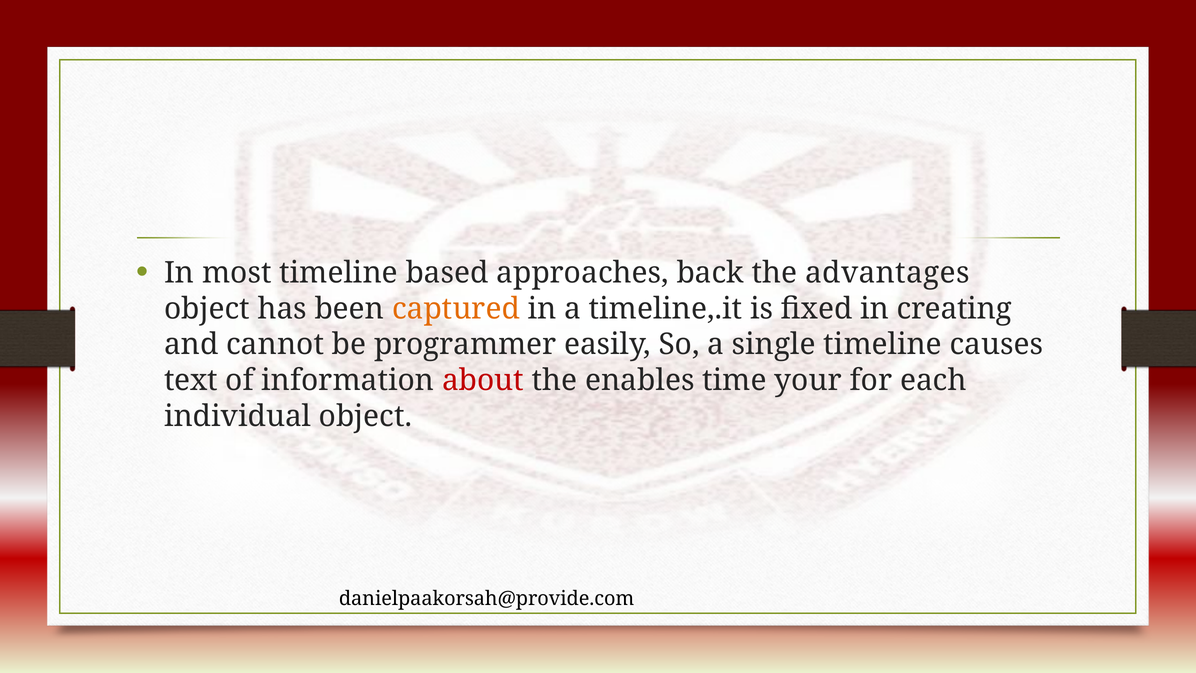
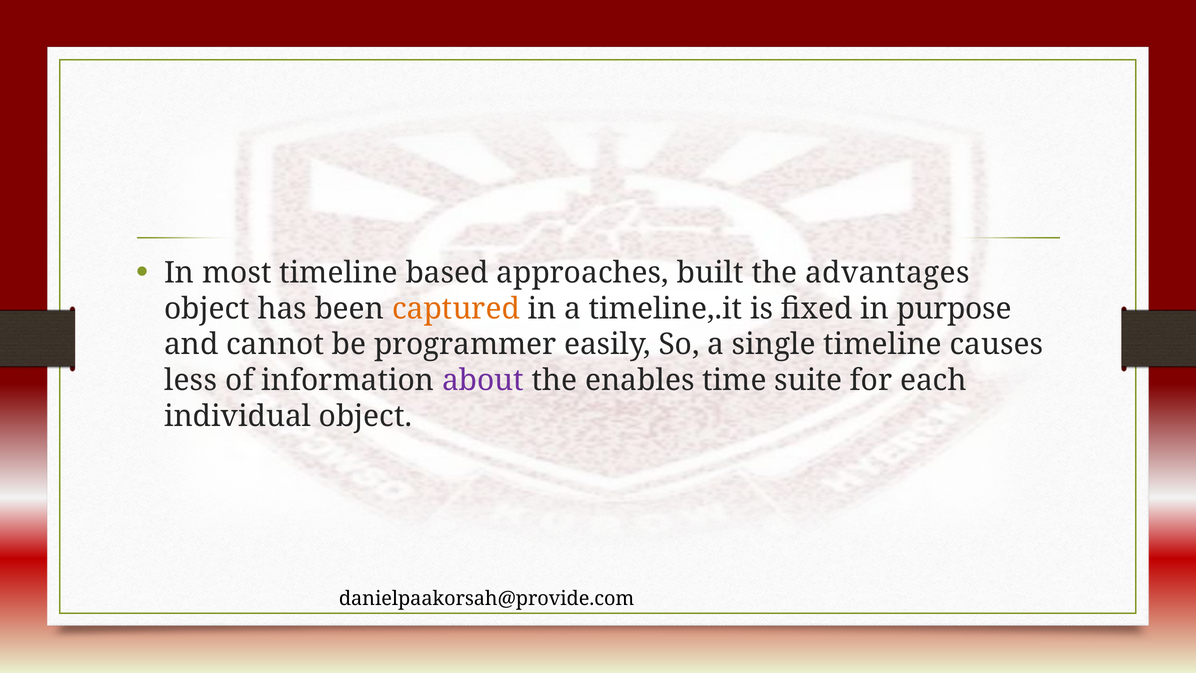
back: back -> built
creating: creating -> purpose
text: text -> less
about colour: red -> purple
your: your -> suite
